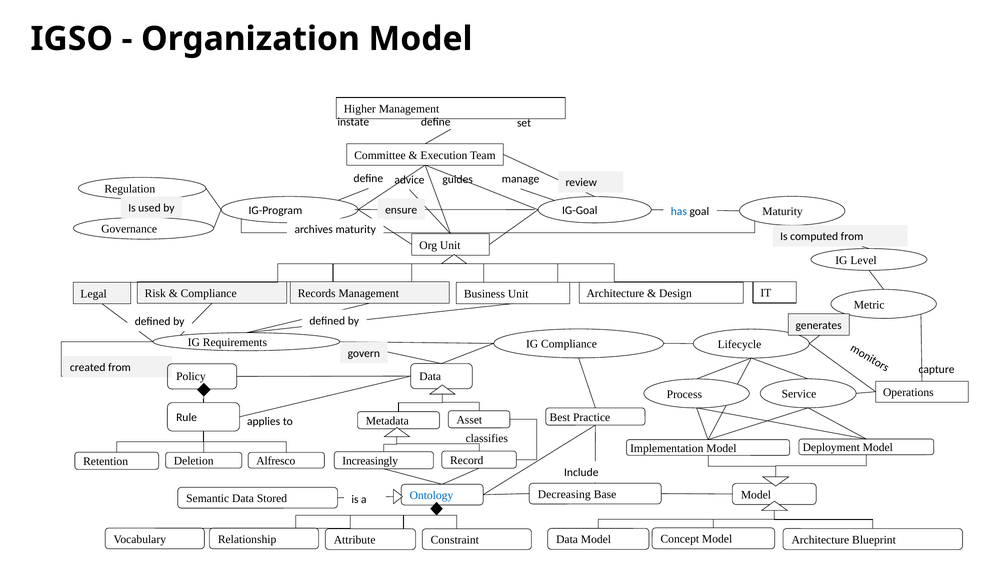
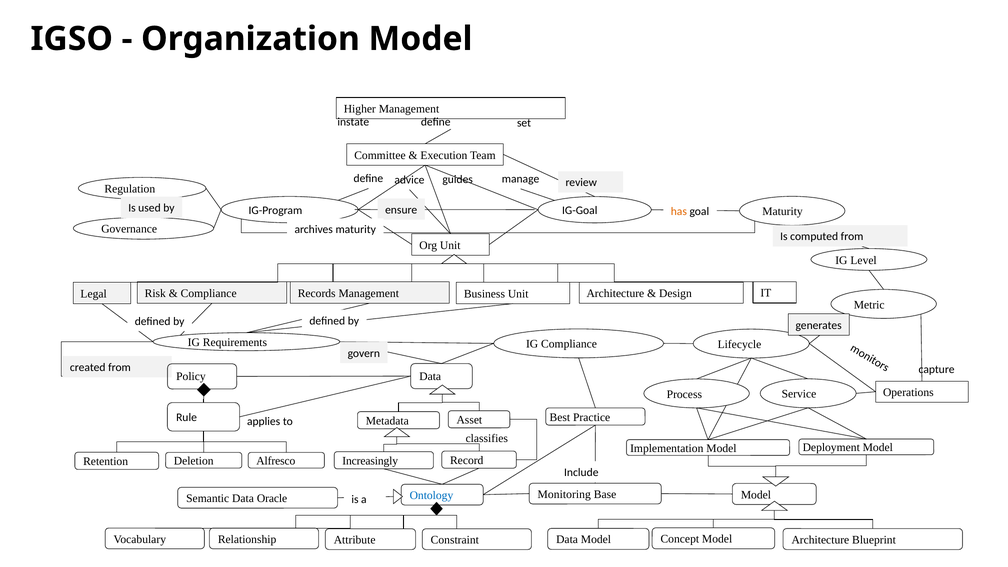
has colour: blue -> orange
Decreasing: Decreasing -> Monitoring
Stored: Stored -> Oracle
